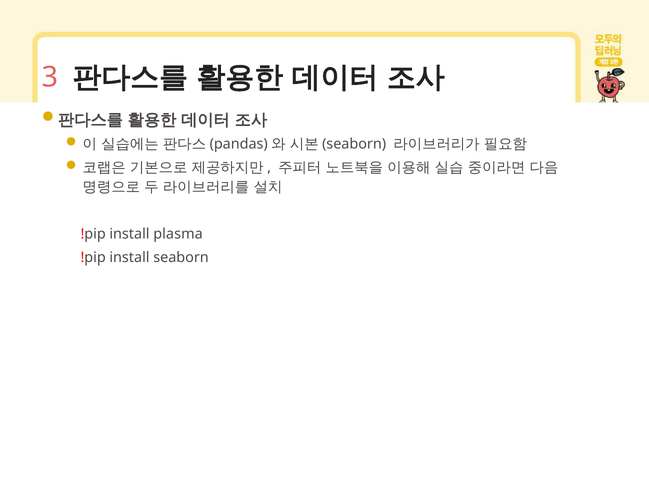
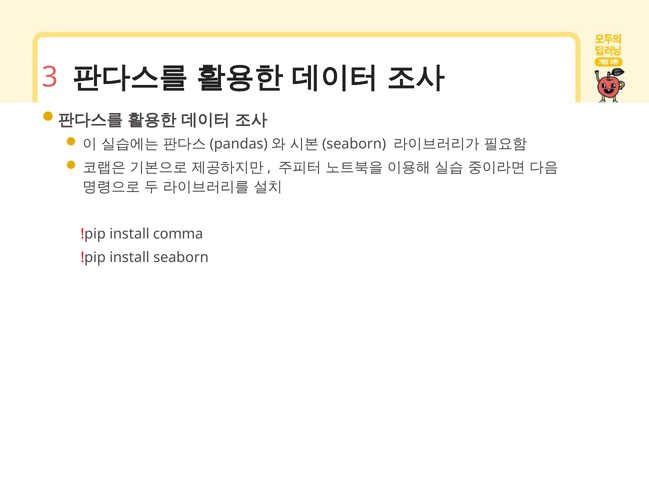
plasma: plasma -> comma
